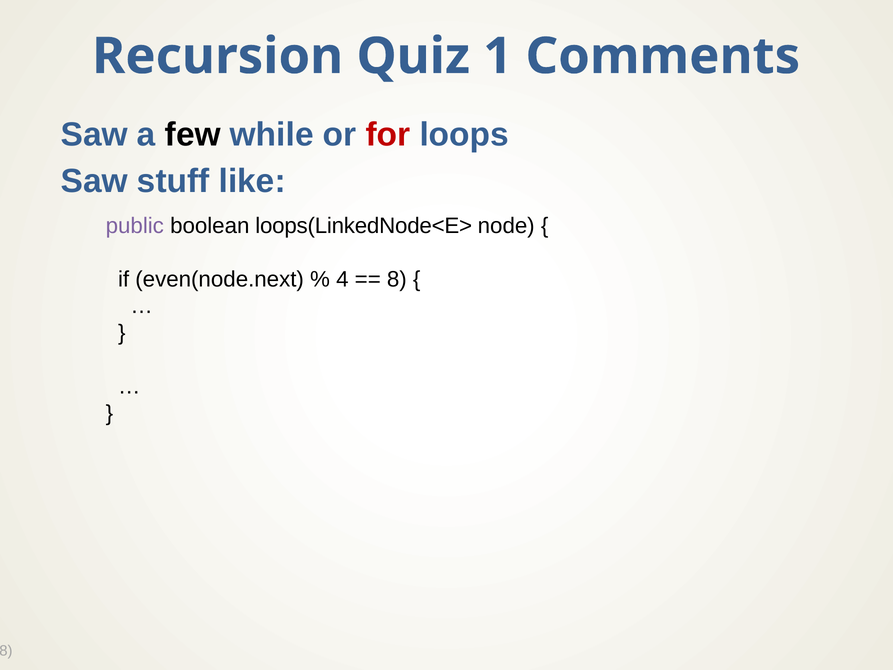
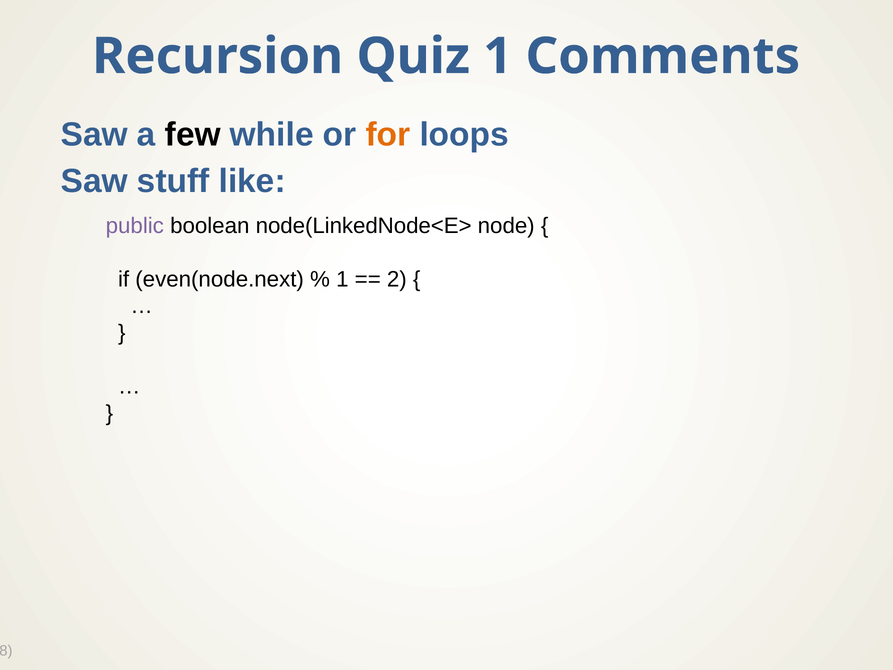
for colour: red -> orange
loops(LinkedNode<E>: loops(LinkedNode<E> -> node(LinkedNode<E>
4 at (342, 279): 4 -> 1
8 at (397, 279): 8 -> 2
